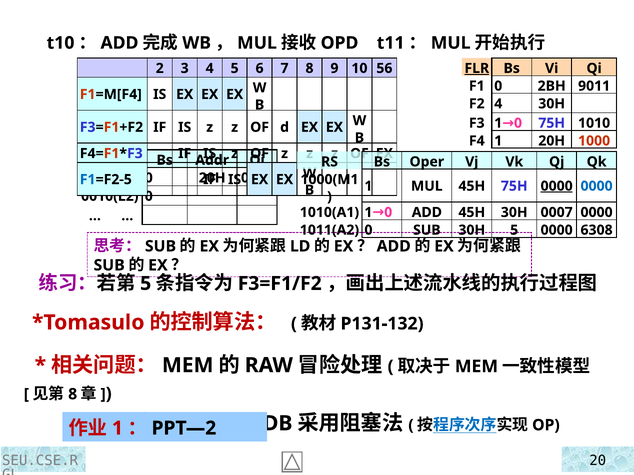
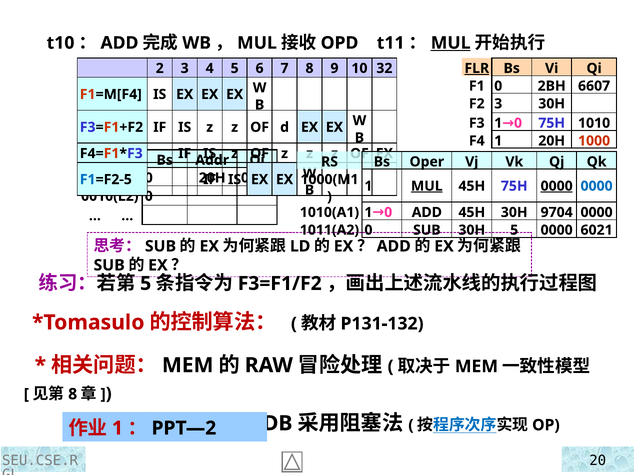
MUL at (451, 43) underline: none -> present
56: 56 -> 32
9011: 9011 -> 6607
F2 4: 4 -> 3
MUL at (427, 186) underline: none -> present
0007: 0007 -> 9704
6308: 6308 -> 6021
